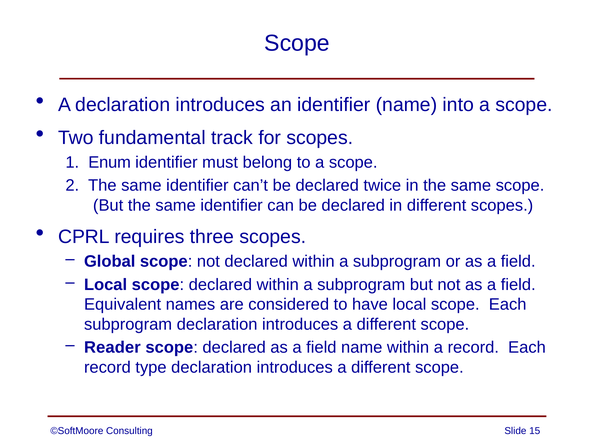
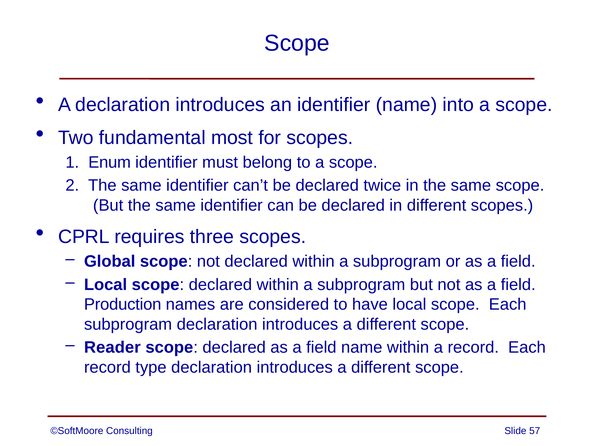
track: track -> most
Equivalent: Equivalent -> Production
15: 15 -> 57
